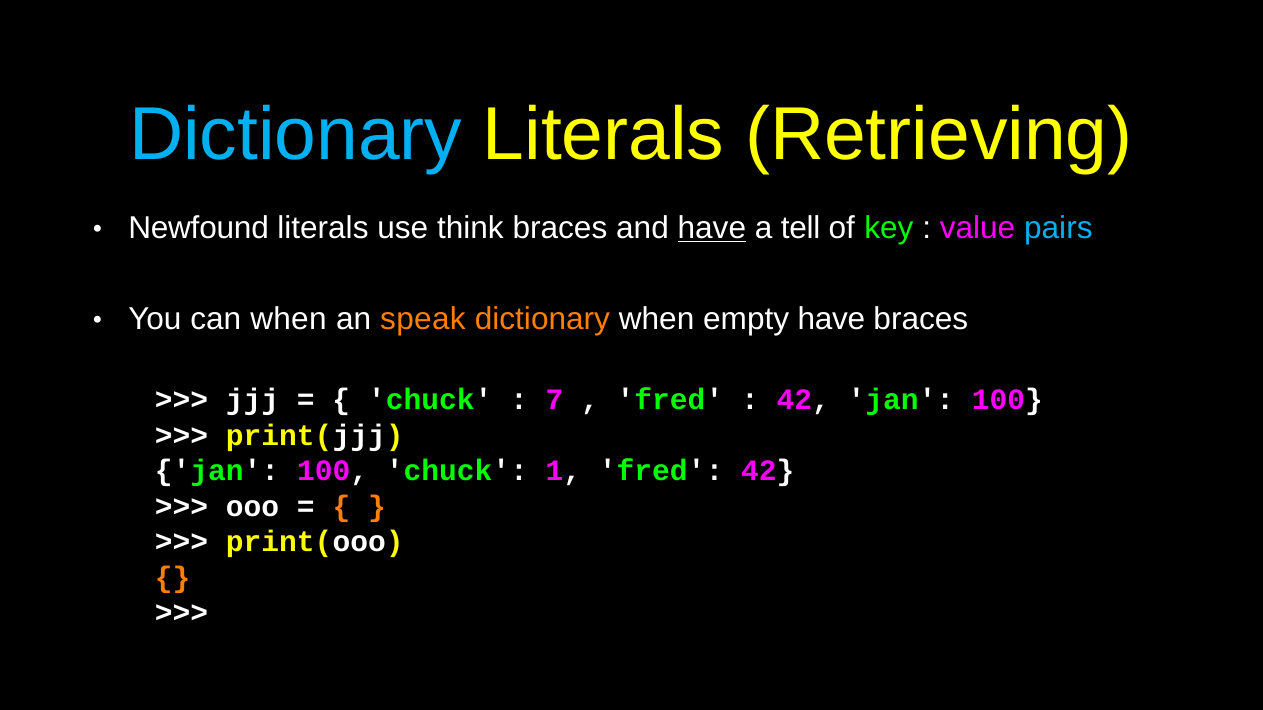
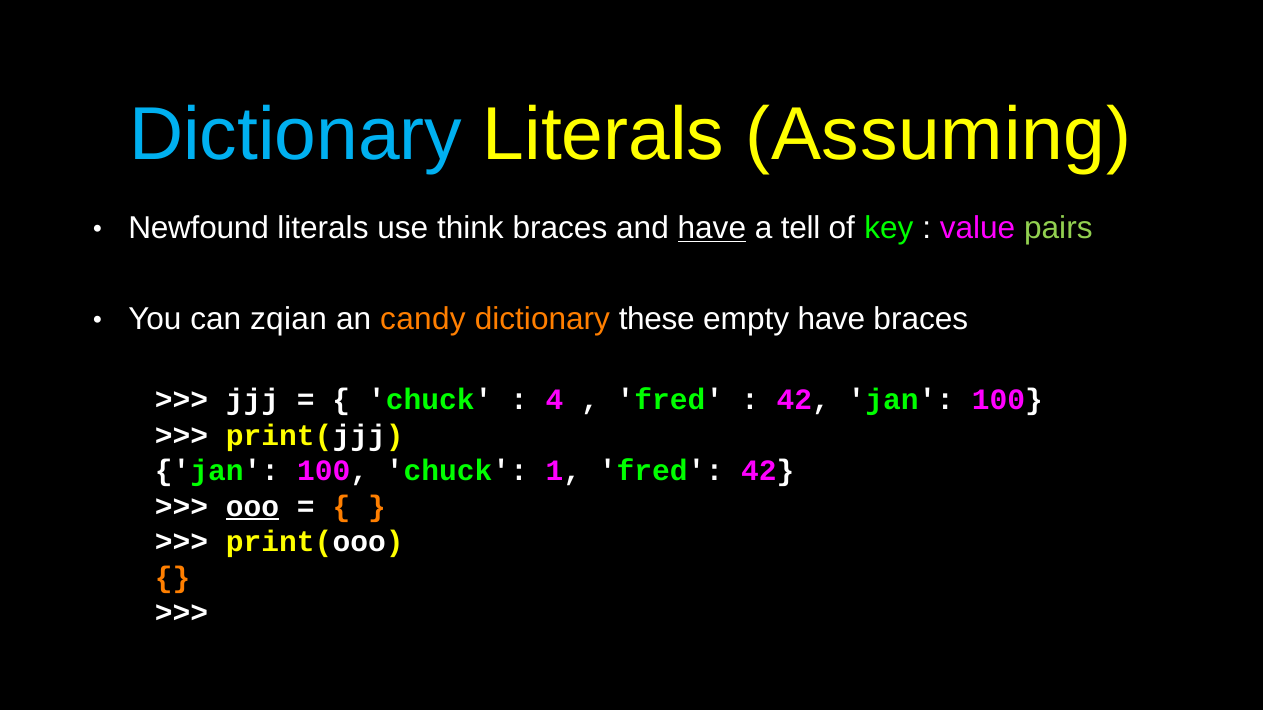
Retrieving: Retrieving -> Assuming
pairs colour: light blue -> light green
can when: when -> zqian
speak: speak -> candy
dictionary when: when -> these
7: 7 -> 4
ooo underline: none -> present
